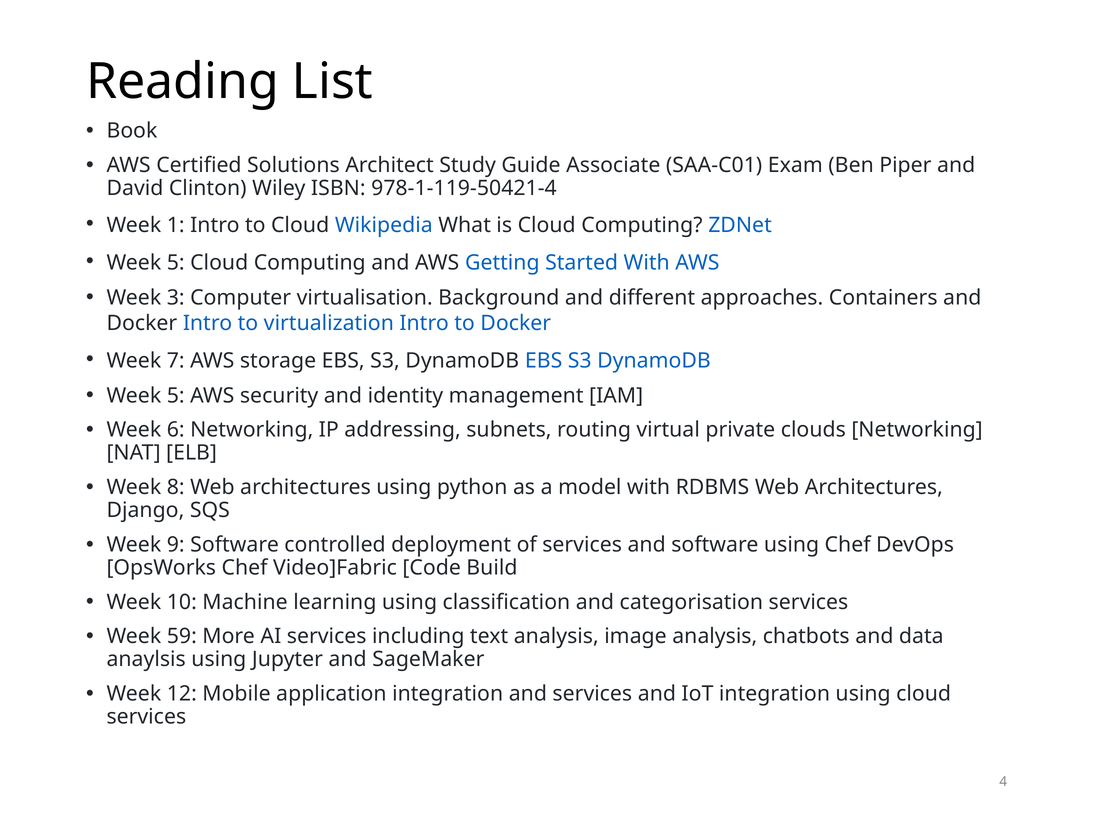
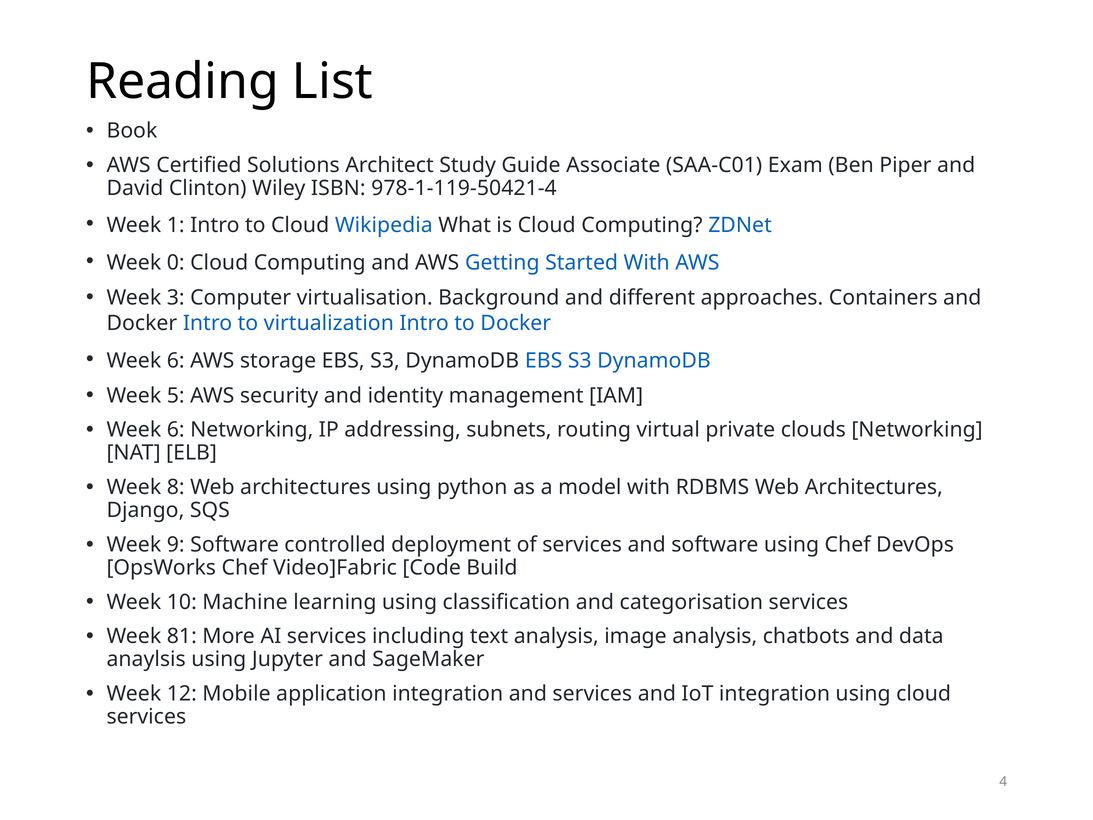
5 at (176, 262): 5 -> 0
7 at (176, 360): 7 -> 6
59: 59 -> 81
